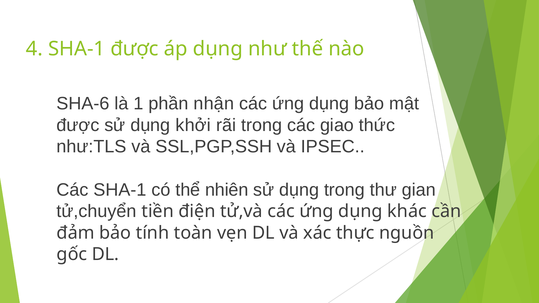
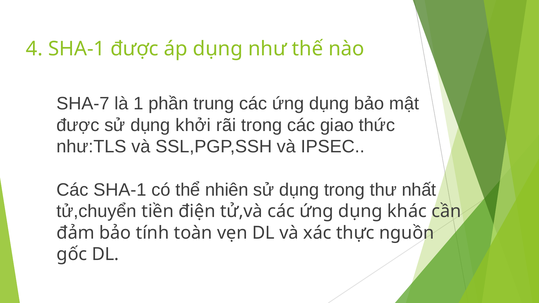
SHA-6: SHA-6 -> SHA-7
nhận: nhận -> trung
gian: gian -> nhất
